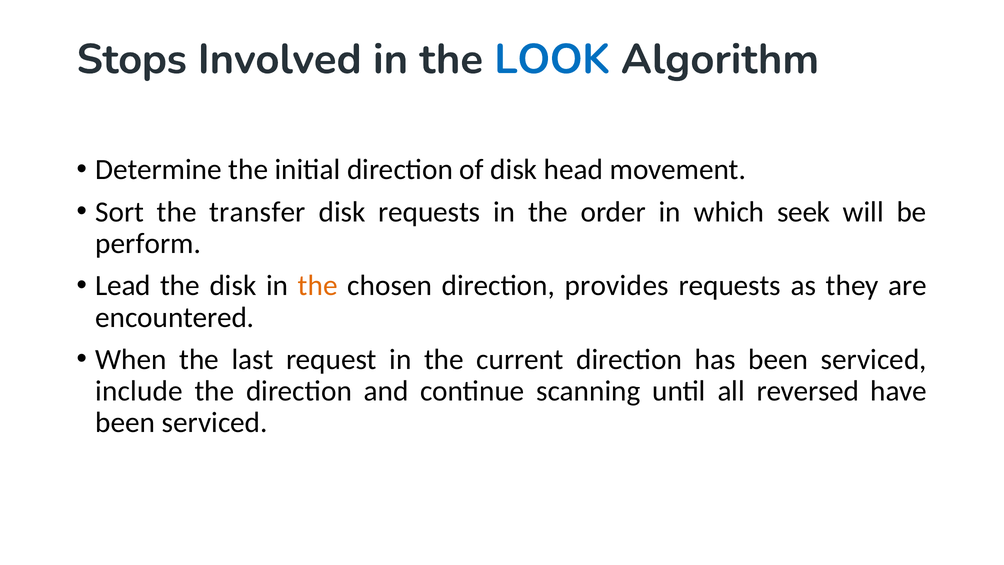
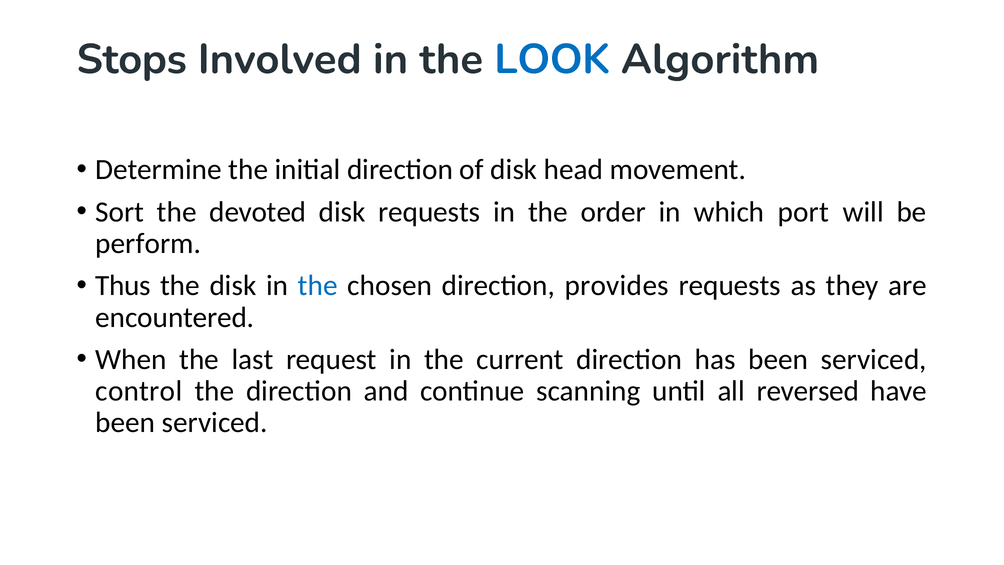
transfer: transfer -> devoted
seek: seek -> port
Lead: Lead -> Thus
the at (318, 286) colour: orange -> blue
include: include -> control
